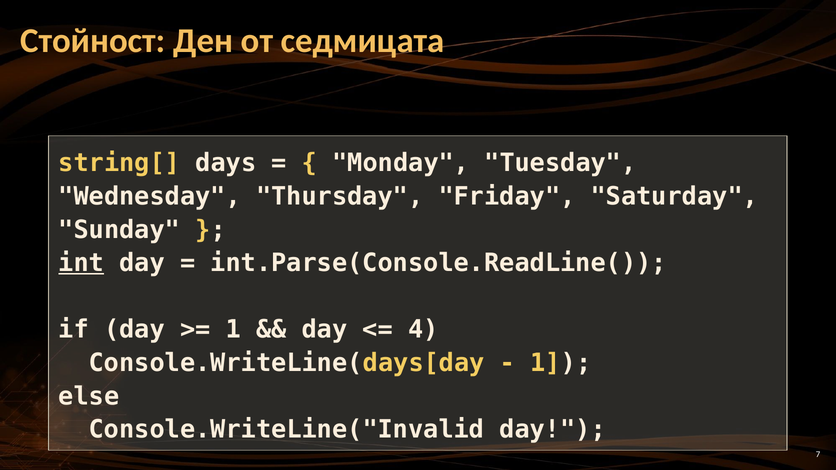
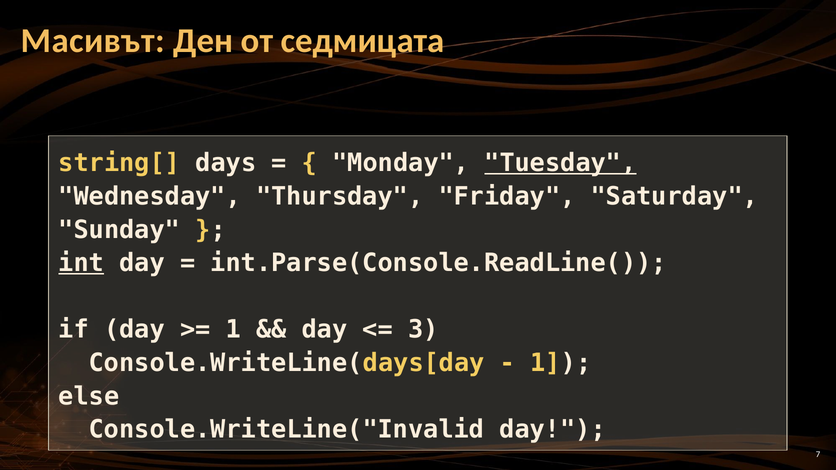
Стойност: Стойност -> Масивът
Tuesday underline: none -> present
4: 4 -> 3
